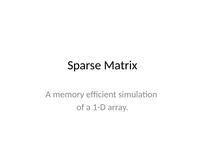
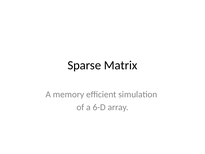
1-D: 1-D -> 6-D
